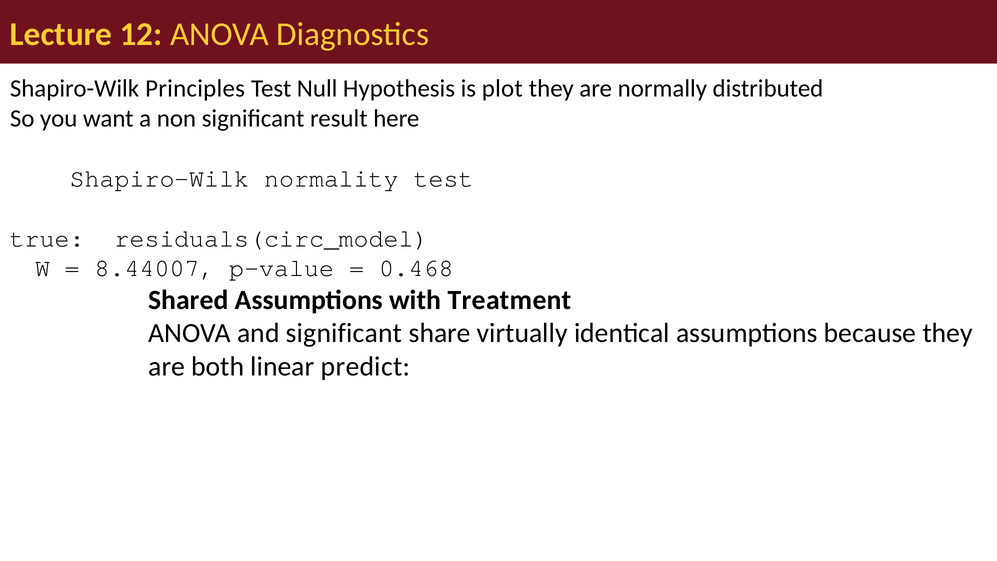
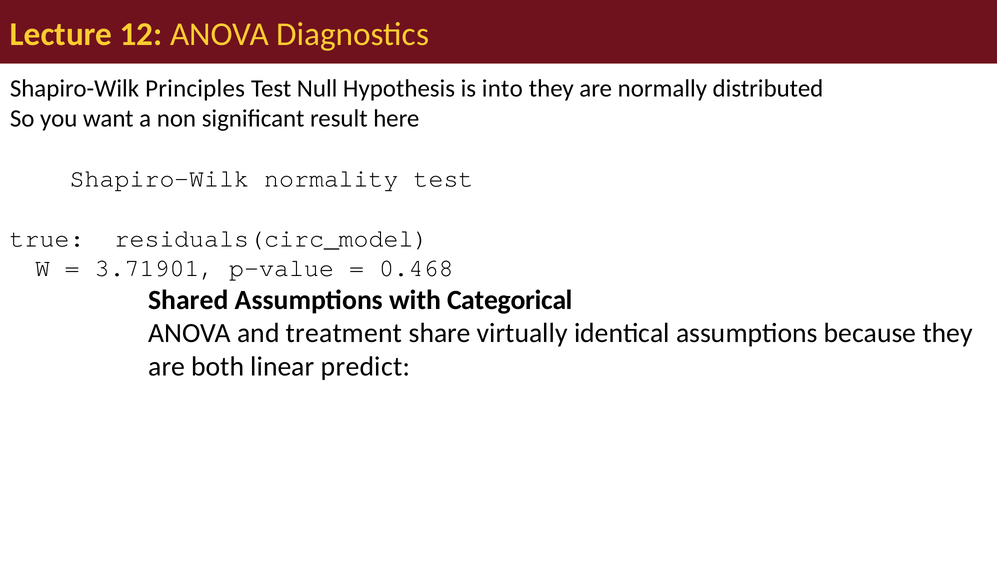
plot: plot -> into
8.44007: 8.44007 -> 3.71901
Treatment: Treatment -> Categorical
and significant: significant -> treatment
